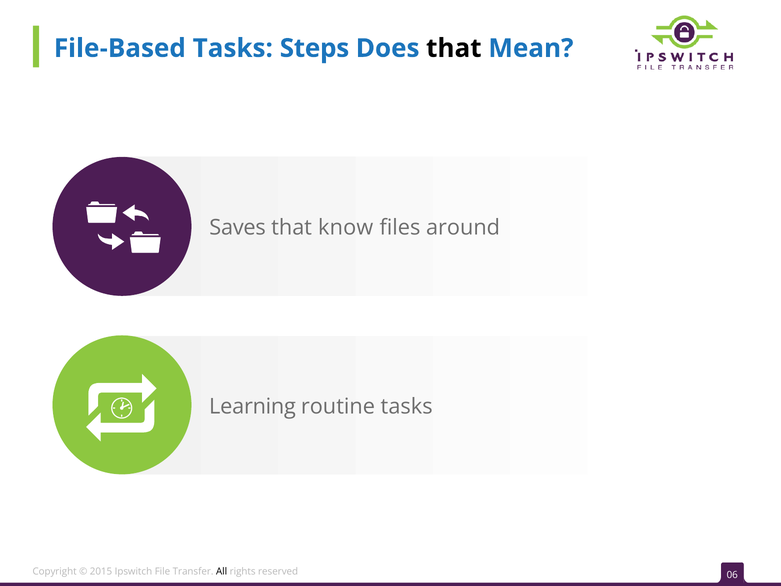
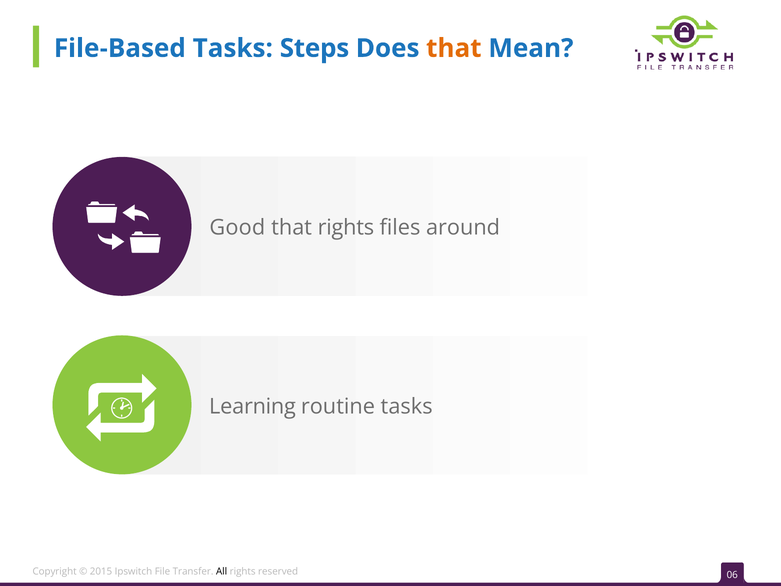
that at (454, 48) colour: black -> orange
Saves: Saves -> Good
that know: know -> rights
